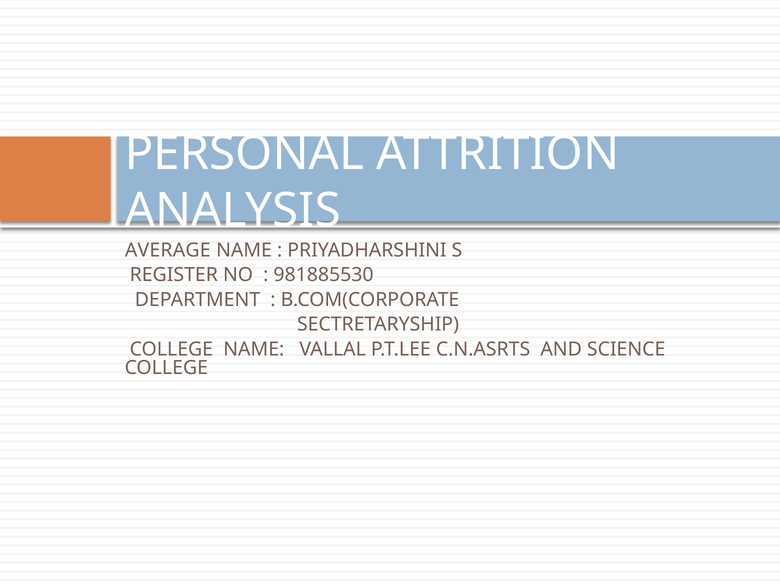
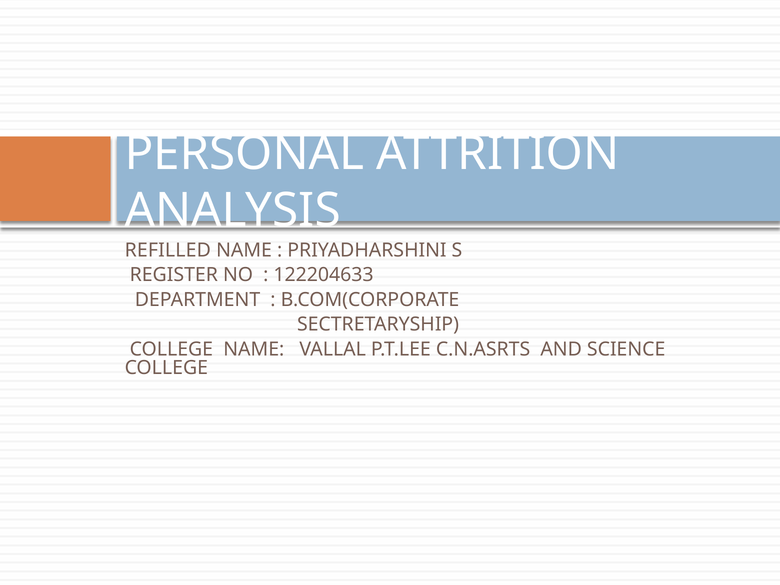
AVERAGE: AVERAGE -> REFILLED
981885530: 981885530 -> 122204633
